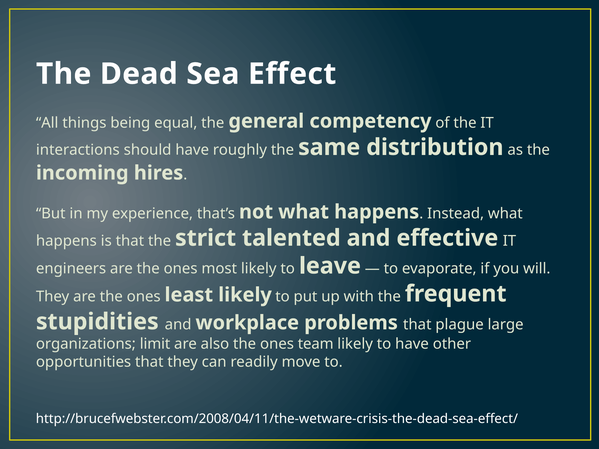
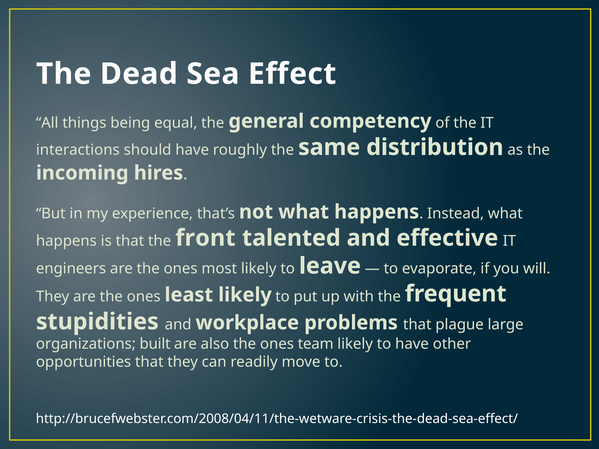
strict: strict -> front
limit: limit -> built
